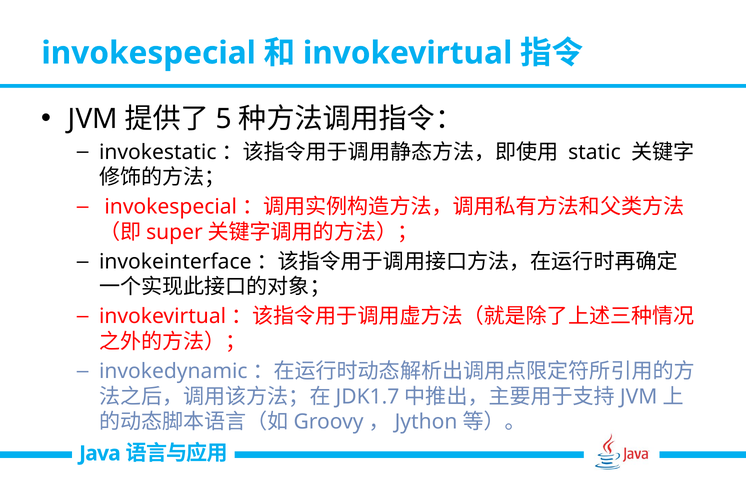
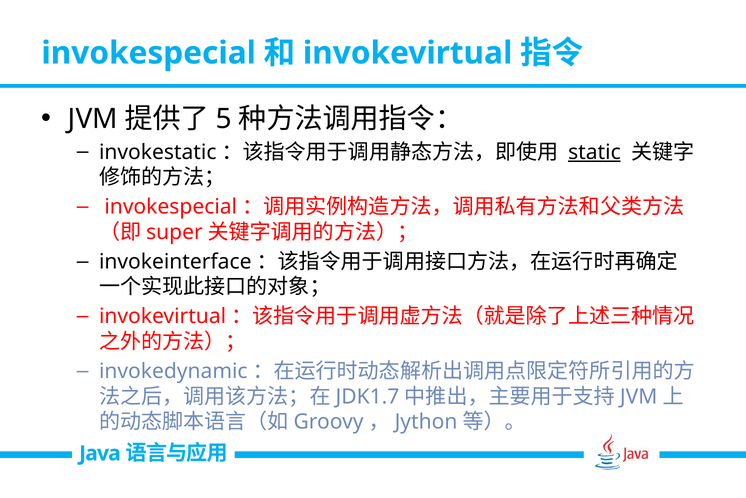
static underline: none -> present
